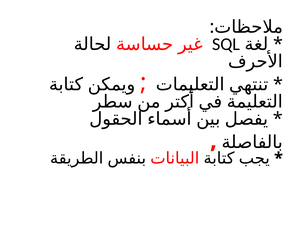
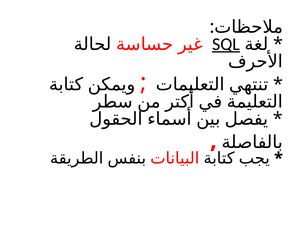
SQL underline: none -> present
